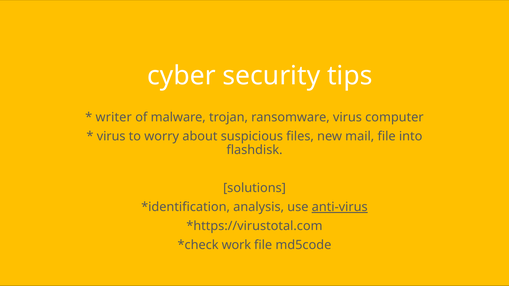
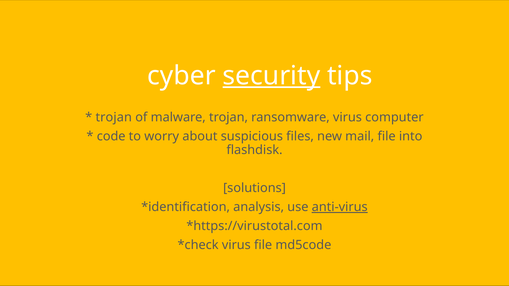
security underline: none -> present
writer at (114, 117): writer -> trojan
virus at (111, 136): virus -> code
work at (236, 245): work -> virus
